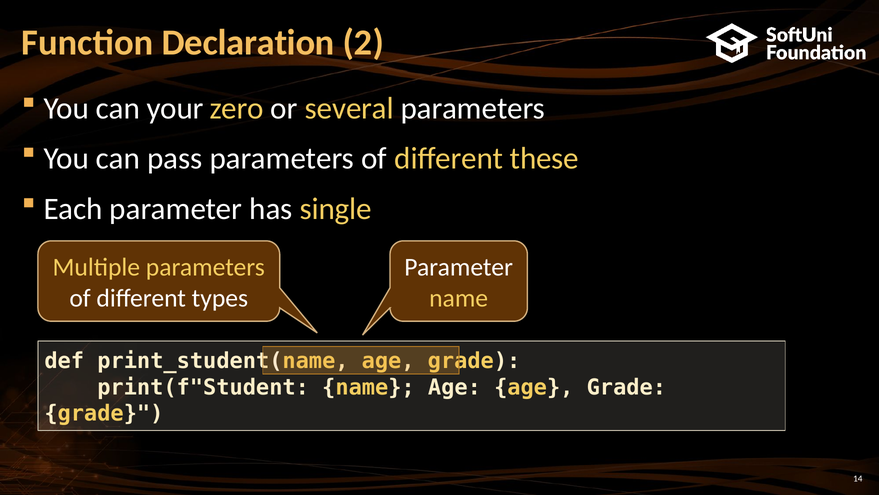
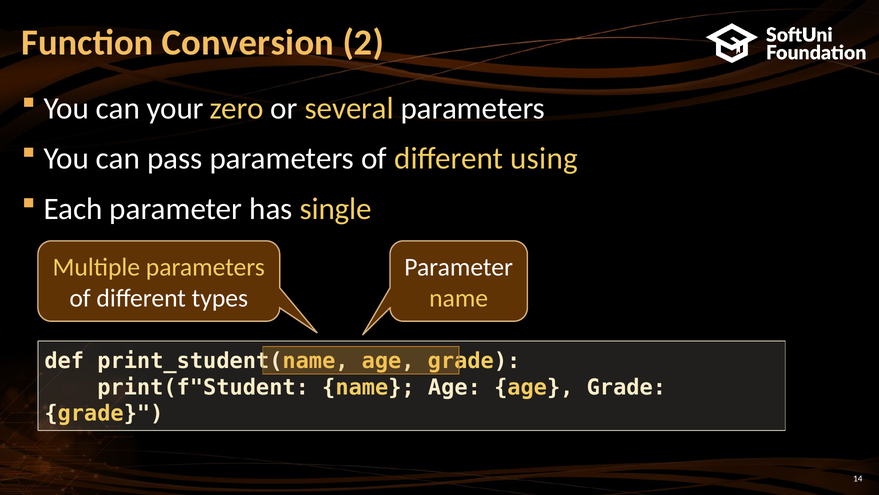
Declaration: Declaration -> Conversion
these: these -> using
